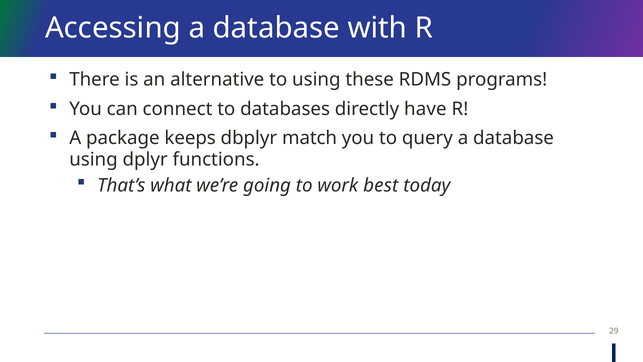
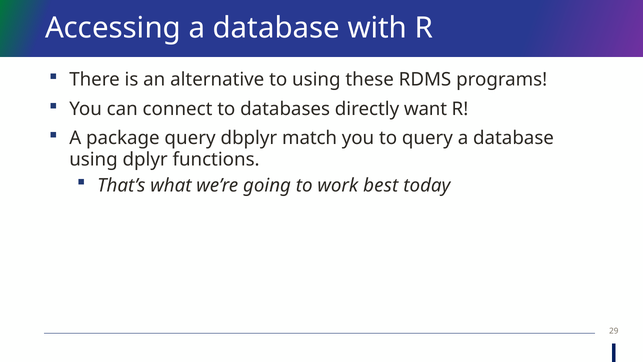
have: have -> want
package keeps: keeps -> query
